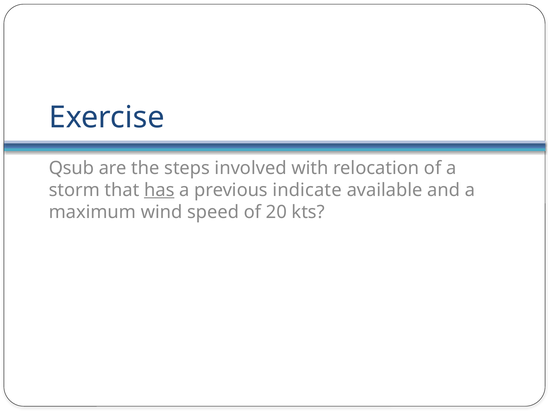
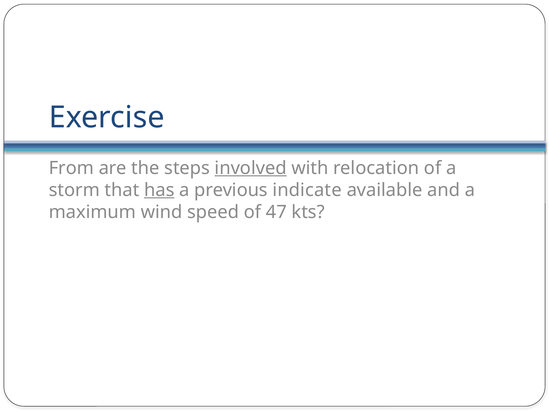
Qsub: Qsub -> From
involved underline: none -> present
20: 20 -> 47
